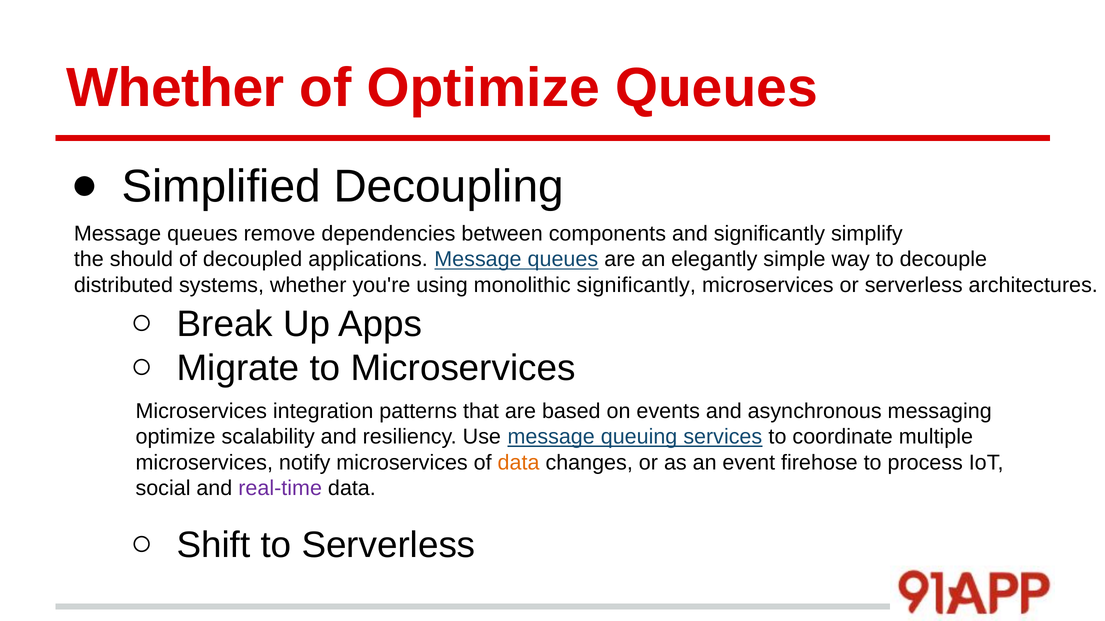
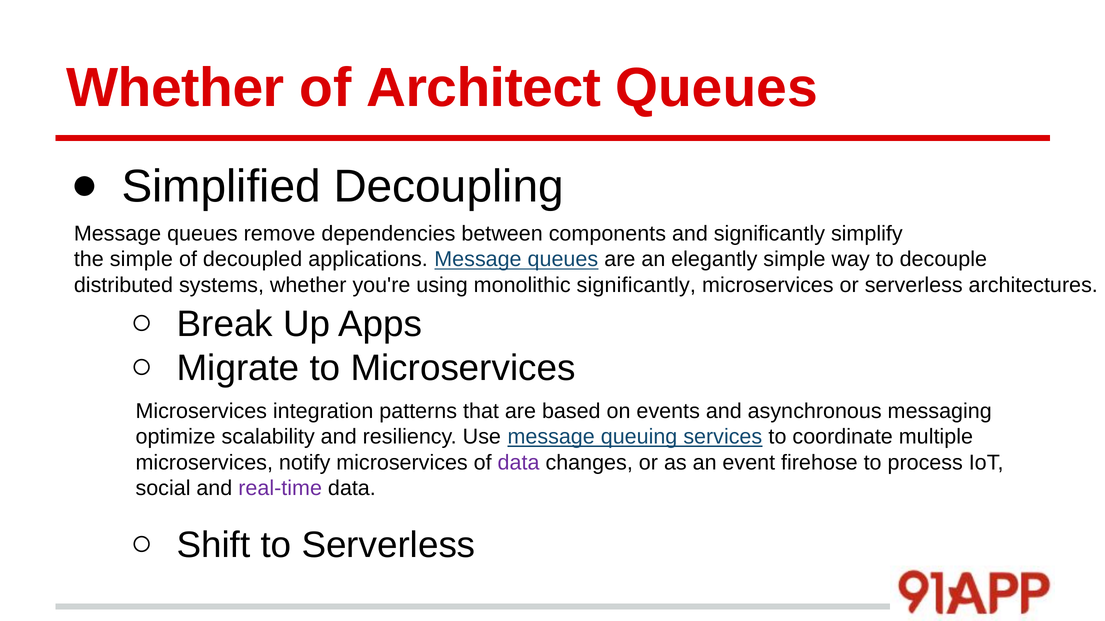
of Optimize: Optimize -> Architect
the should: should -> simple
data at (519, 463) colour: orange -> purple
